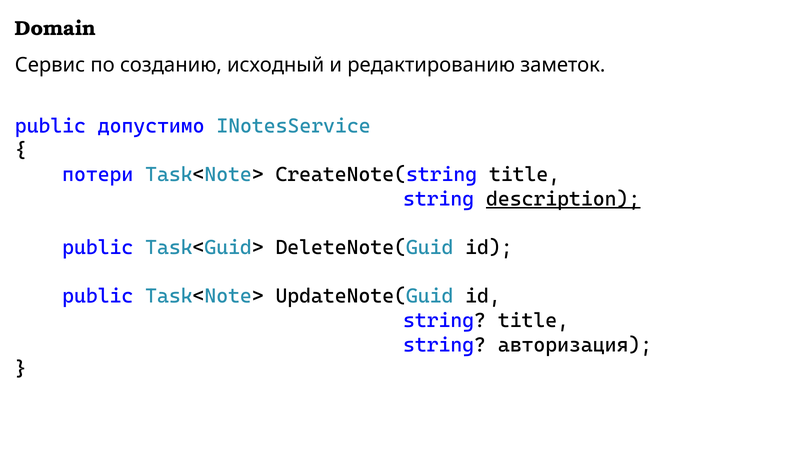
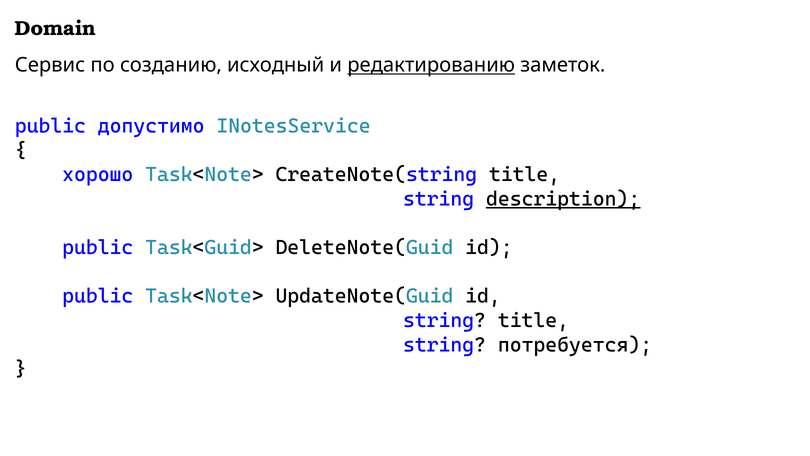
редактированию underline: none -> present
потери: потери -> хорошо
авторизация: авторизация -> потребуется
